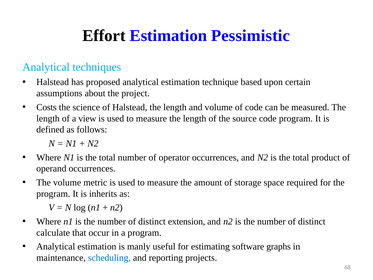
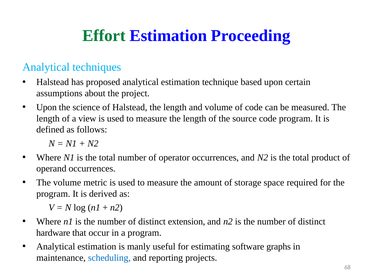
Effort colour: black -> green
Pessimistic: Pessimistic -> Proceeding
Costs at (47, 107): Costs -> Upon
inherits: inherits -> derived
calculate: calculate -> hardware
